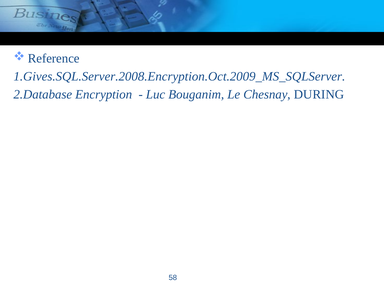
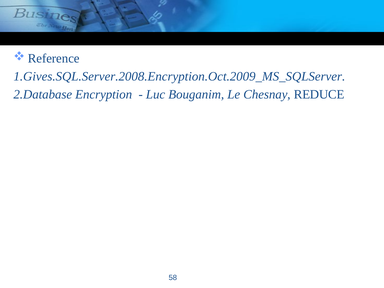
DURING: DURING -> REDUCE
